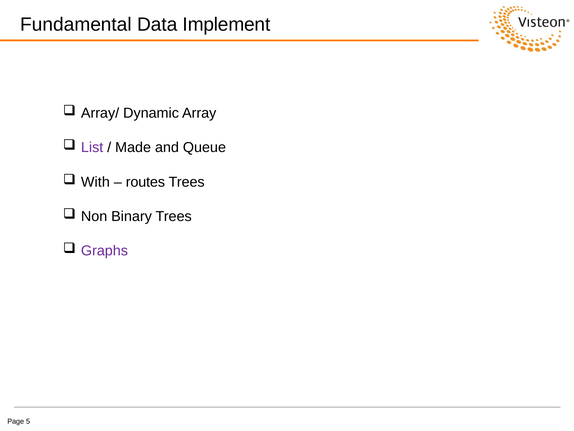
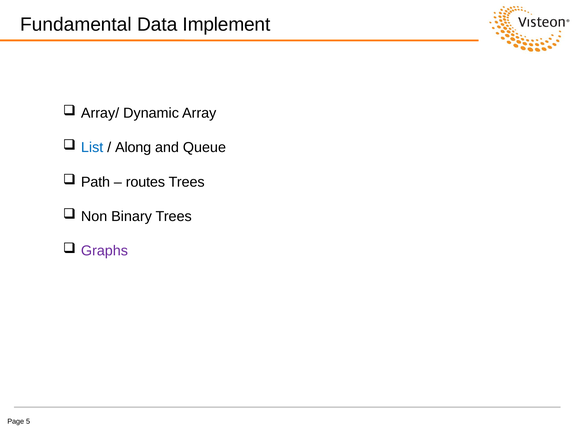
List colour: purple -> blue
Made: Made -> Along
With: With -> Path
